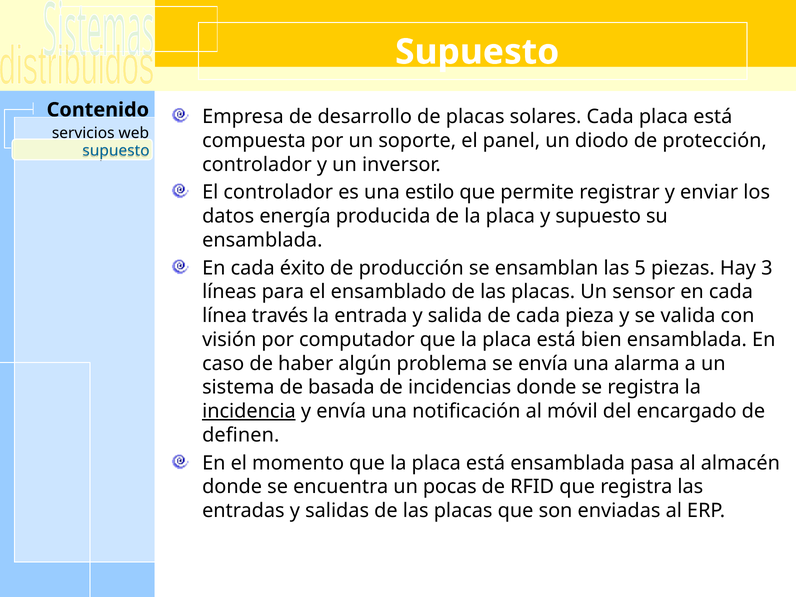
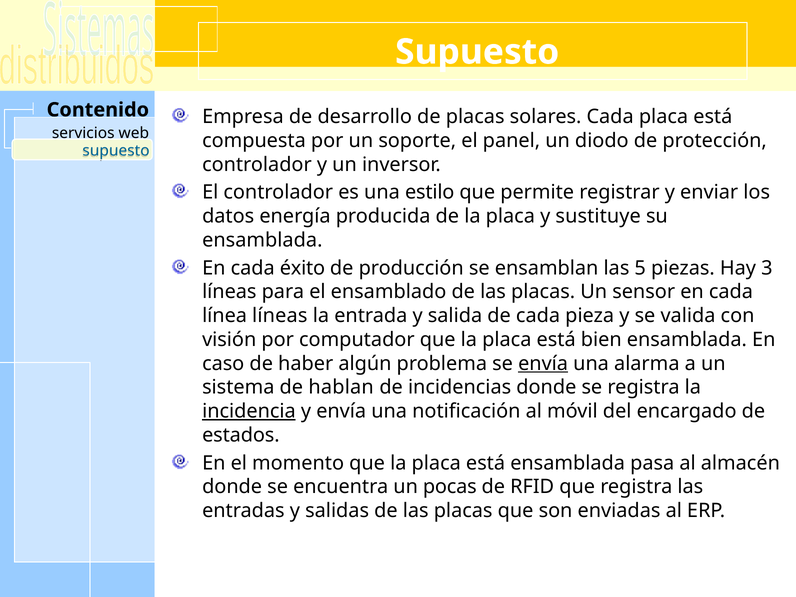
y supuesto: supuesto -> sustituye
línea través: través -> líneas
envía at (543, 364) underline: none -> present
basada: basada -> hablan
definen: definen -> estados
